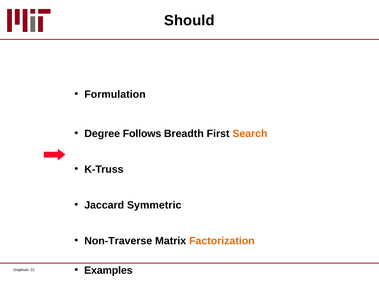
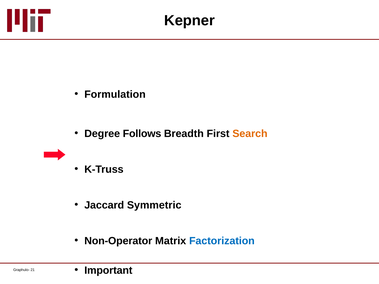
Should: Should -> Kepner
Non-Traverse: Non-Traverse -> Non-Operator
Factorization colour: orange -> blue
Examples: Examples -> Important
